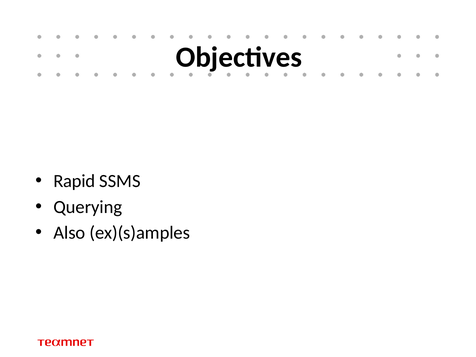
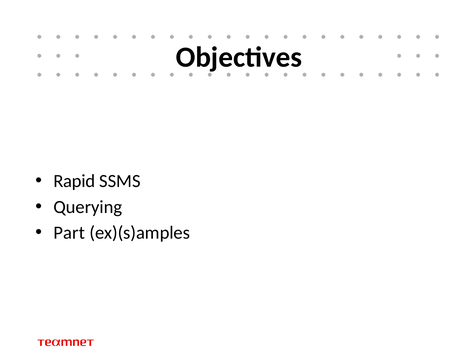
Also: Also -> Part
